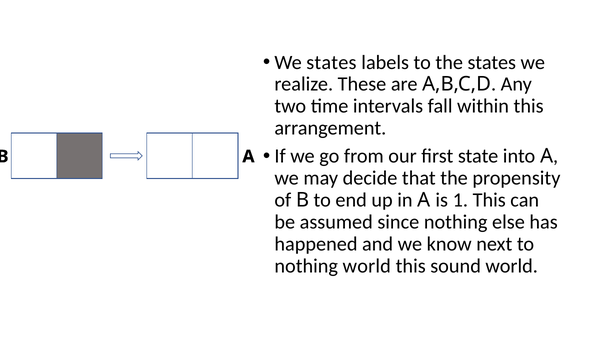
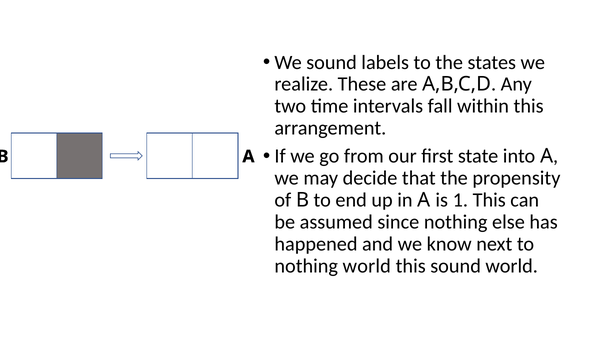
We states: states -> sound
